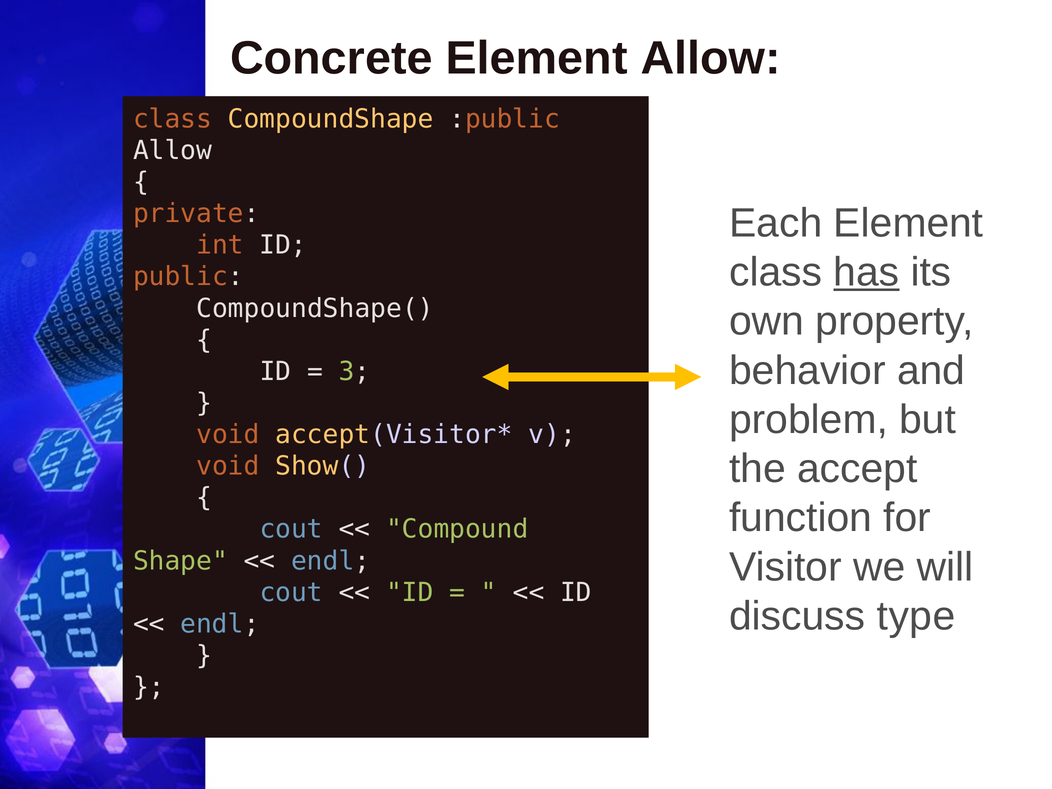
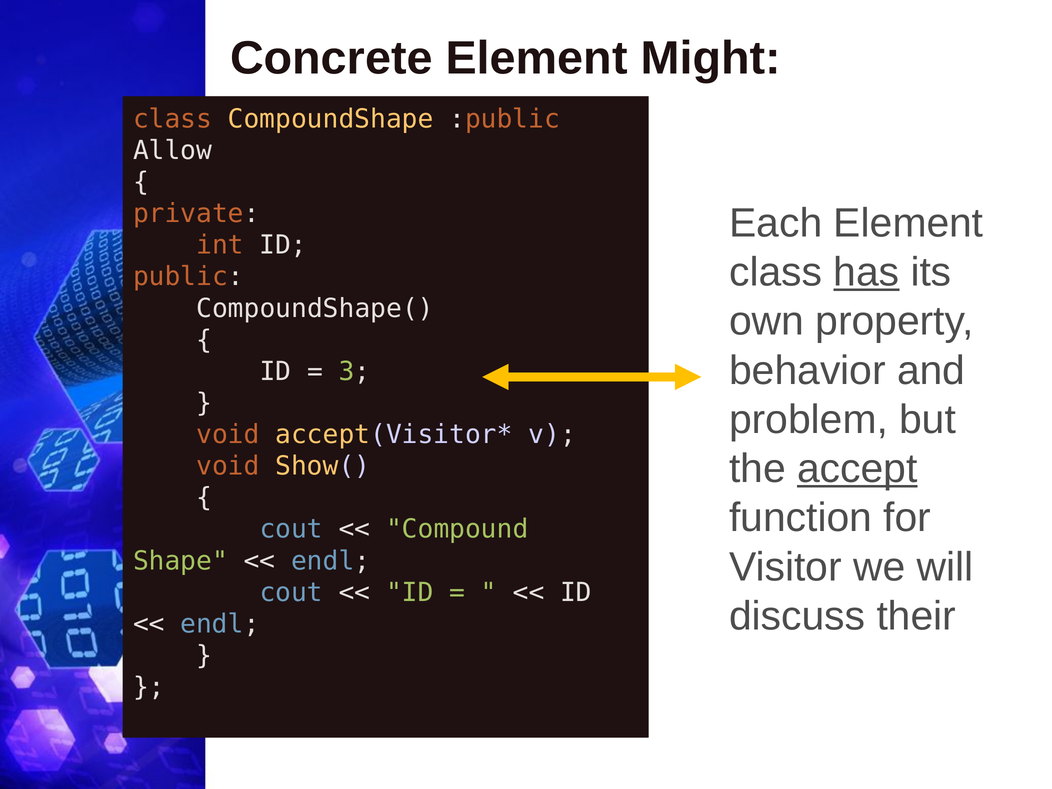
Element Allow: Allow -> Might
accept underline: none -> present
type: type -> their
